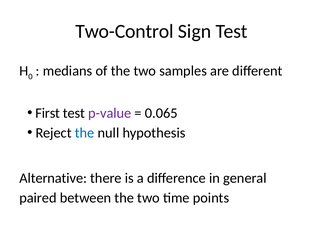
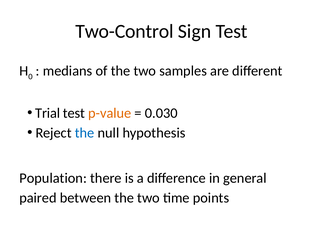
First: First -> Trial
p-value colour: purple -> orange
0.065: 0.065 -> 0.030
Alternative: Alternative -> Population
